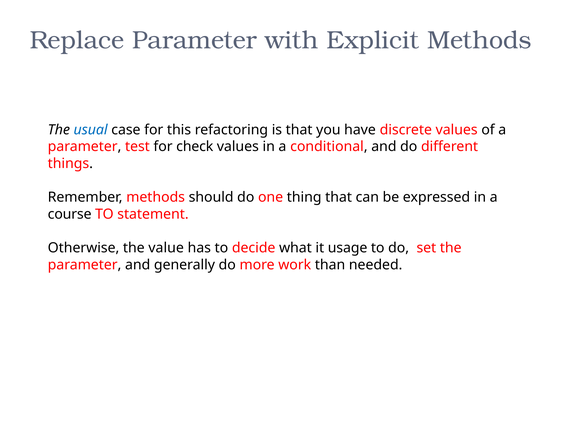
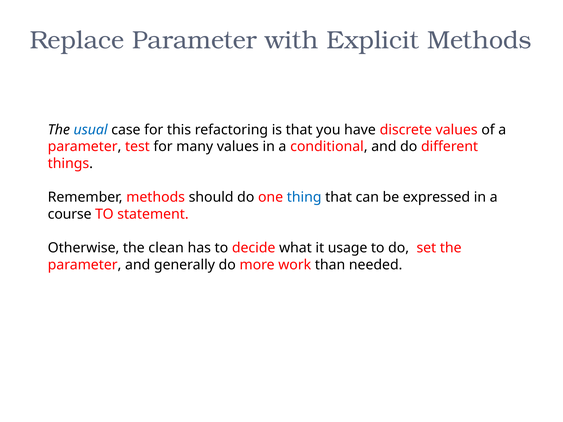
check: check -> many
thing colour: black -> blue
value: value -> clean
